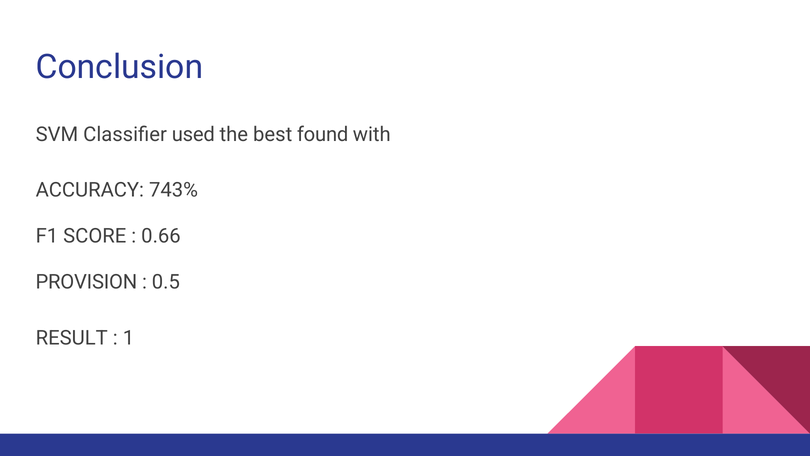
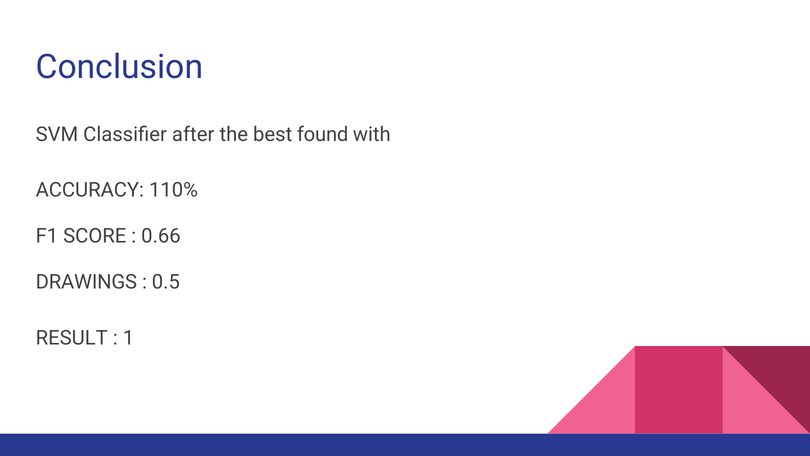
used: used -> after
743%: 743% -> 110%
PROVISION: PROVISION -> DRAWINGS
